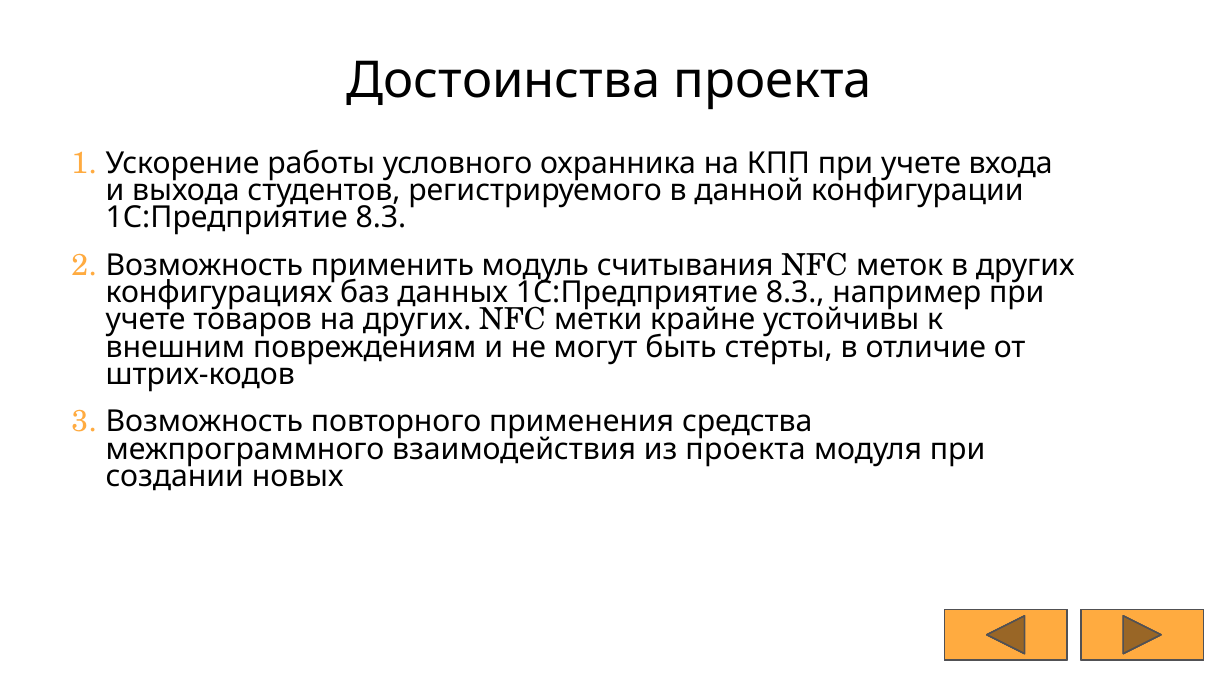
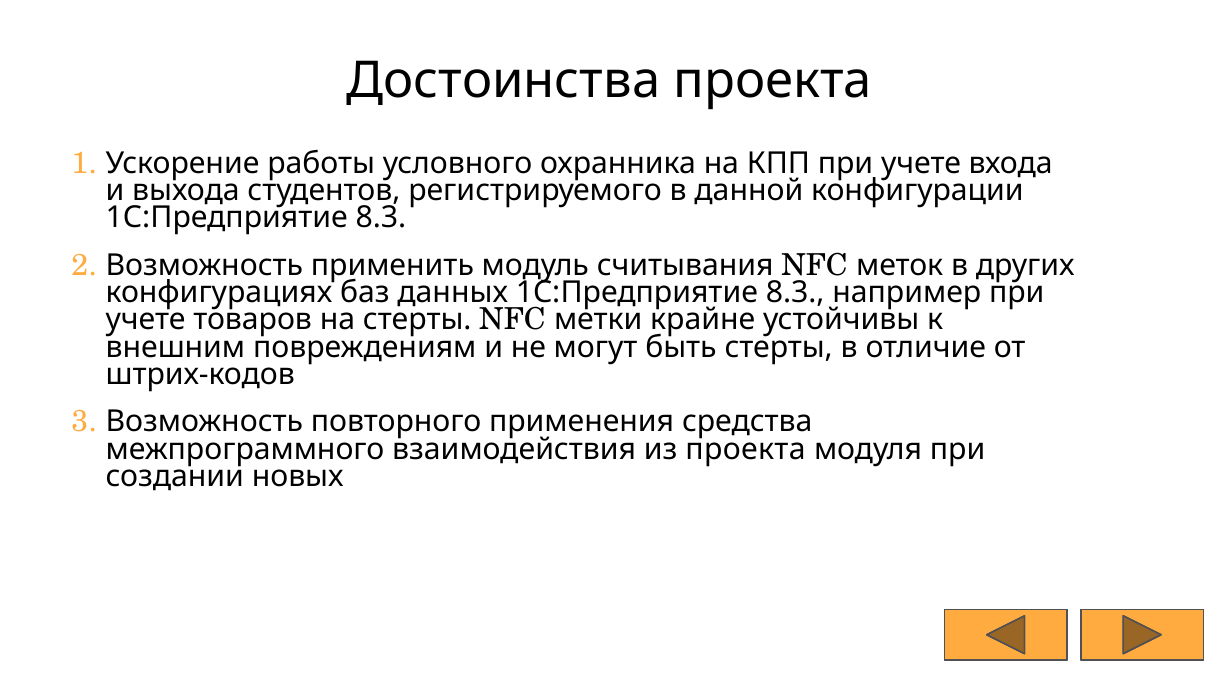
на других: других -> стерты
